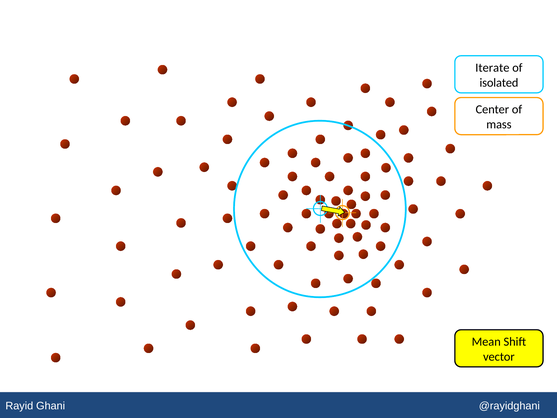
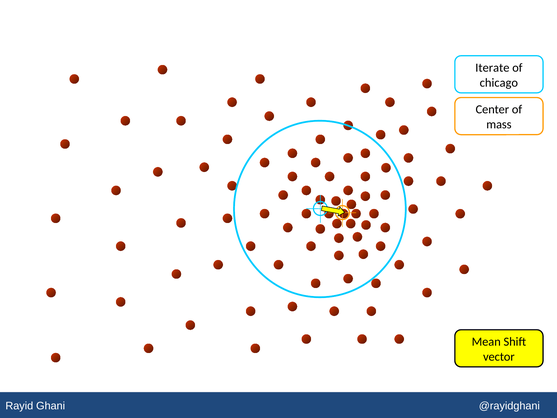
isolated: isolated -> chicago
